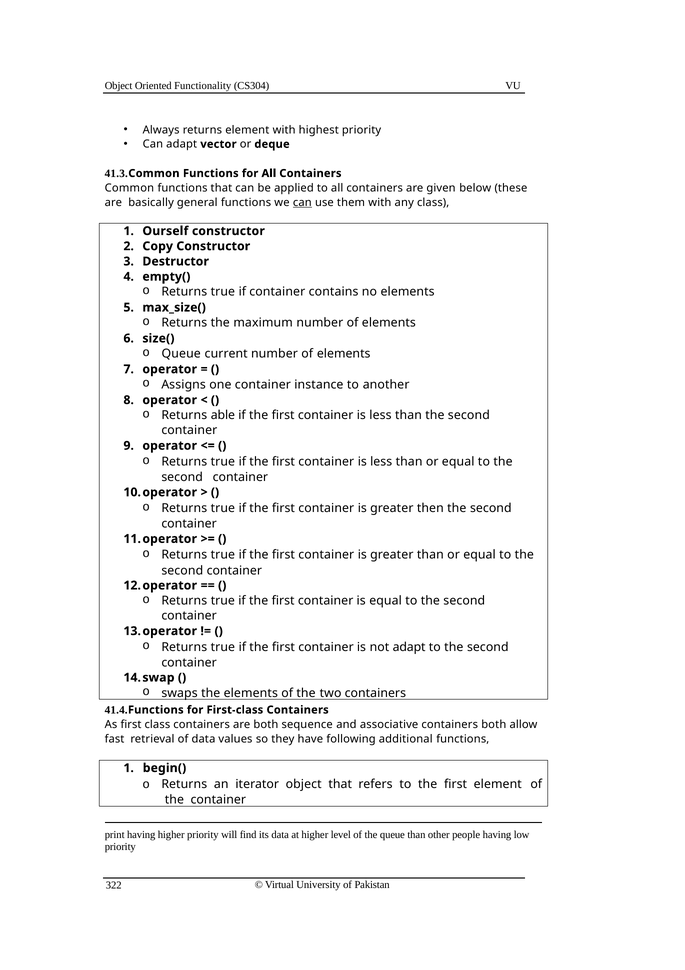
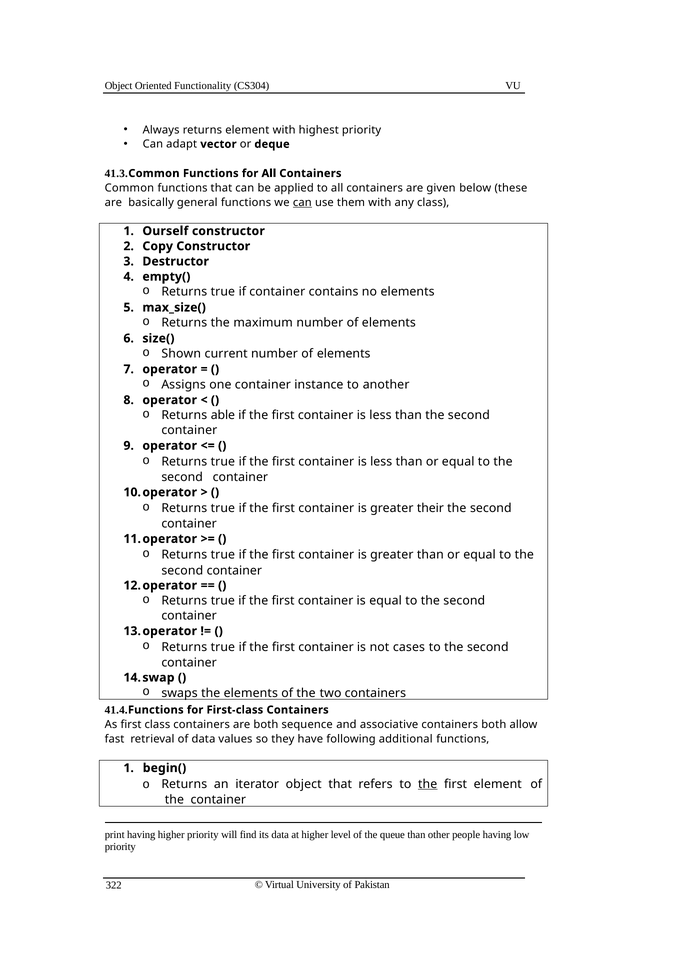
o Queue: Queue -> Shown
then: then -> their
not adapt: adapt -> cases
the at (428, 784) underline: none -> present
